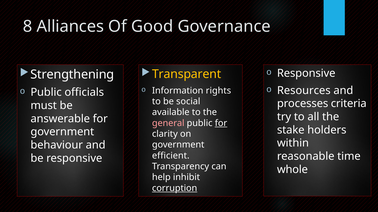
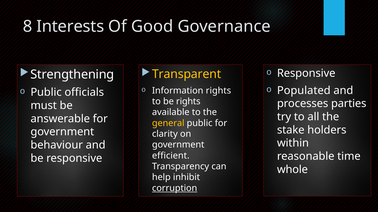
Alliances: Alliances -> Interests
Resources: Resources -> Populated
be social: social -> rights
criteria: criteria -> parties
general colour: pink -> yellow
for at (221, 123) underline: present -> none
